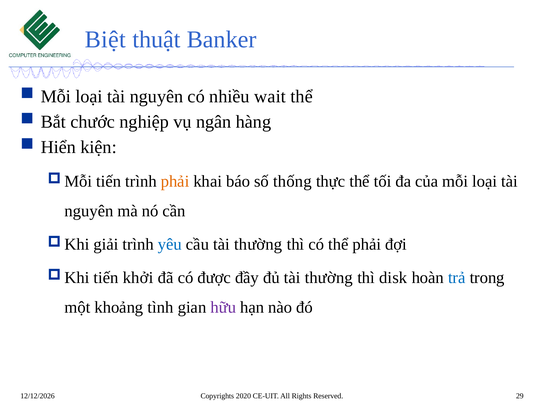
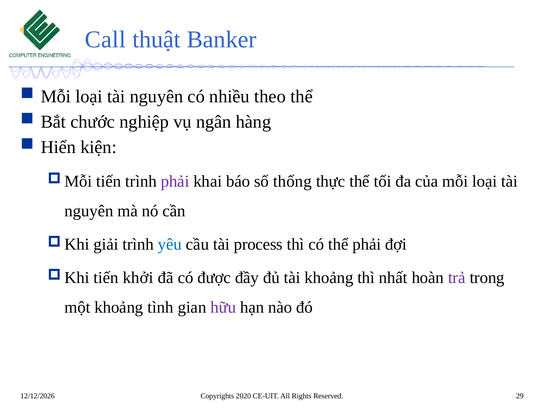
Biệt: Biệt -> Call
wait: wait -> theo
phải at (175, 181) colour: orange -> purple
cầu tài thường: thường -> process
đủ tài thường: thường -> khoảng
disk: disk -> nhất
trả colour: blue -> purple
